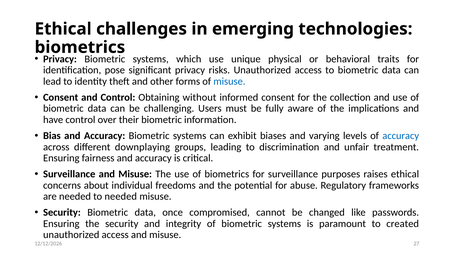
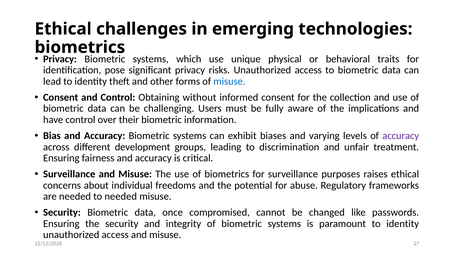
accuracy at (401, 136) colour: blue -> purple
downplaying: downplaying -> development
paramount to created: created -> identity
